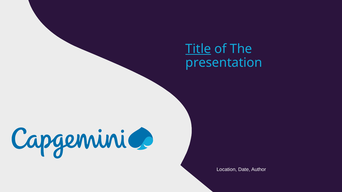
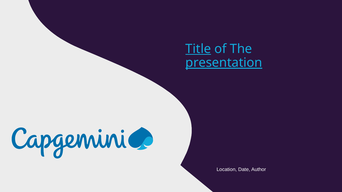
presentation underline: none -> present
